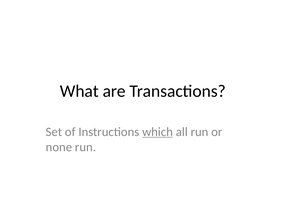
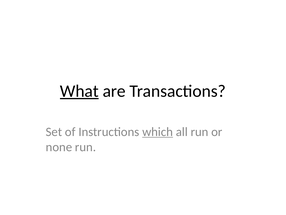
What underline: none -> present
